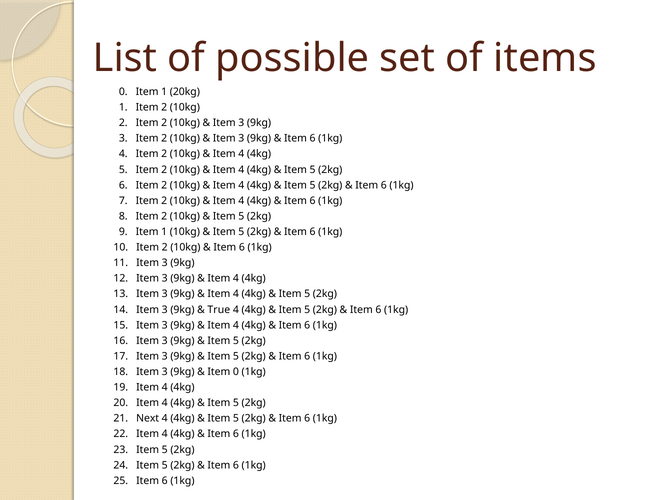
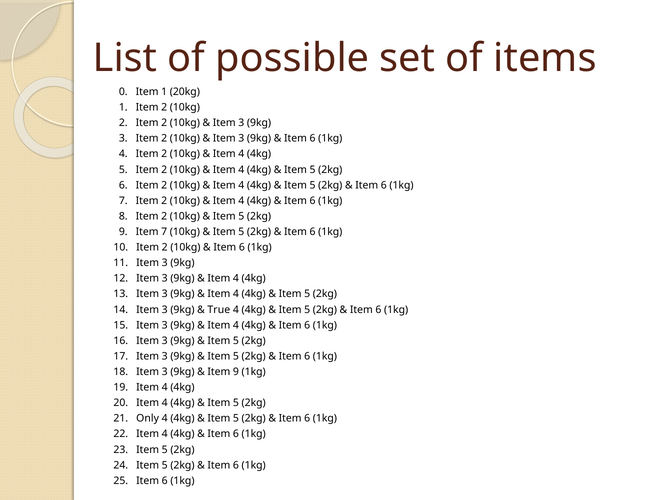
9 Item 1: 1 -> 7
Item 0: 0 -> 9
Next: Next -> Only
